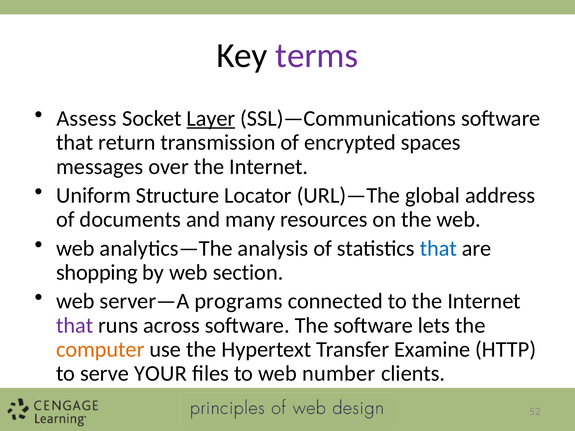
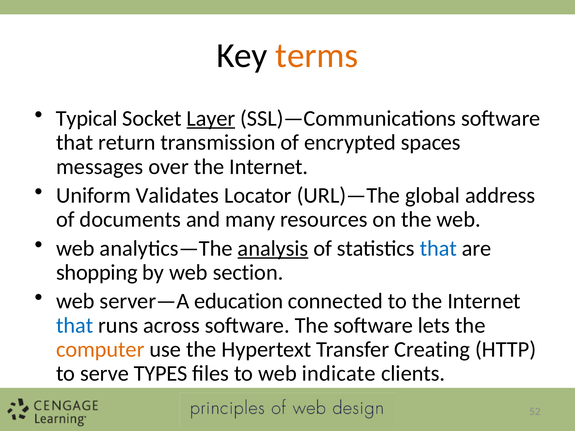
terms colour: purple -> orange
Assess: Assess -> Typical
Structure: Structure -> Validates
analysis underline: none -> present
programs: programs -> education
that at (75, 326) colour: purple -> blue
Examine: Examine -> Creating
YOUR: YOUR -> TYPES
number: number -> indicate
